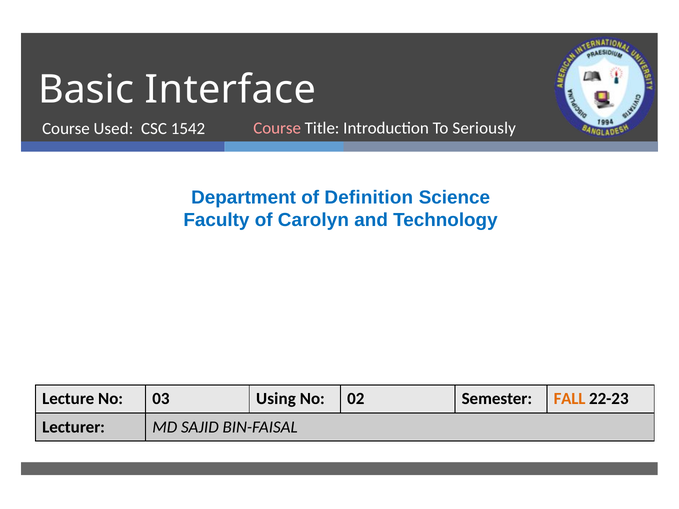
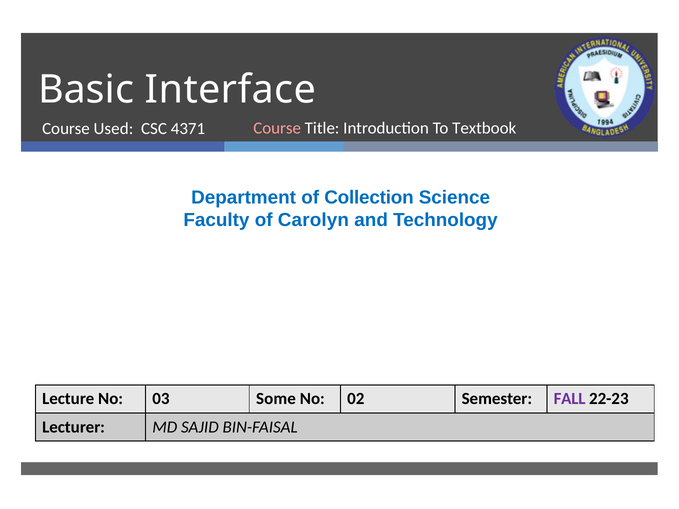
Seriously: Seriously -> Textbook
1542: 1542 -> 4371
Definition: Definition -> Collection
Using: Using -> Some
FALL colour: orange -> purple
